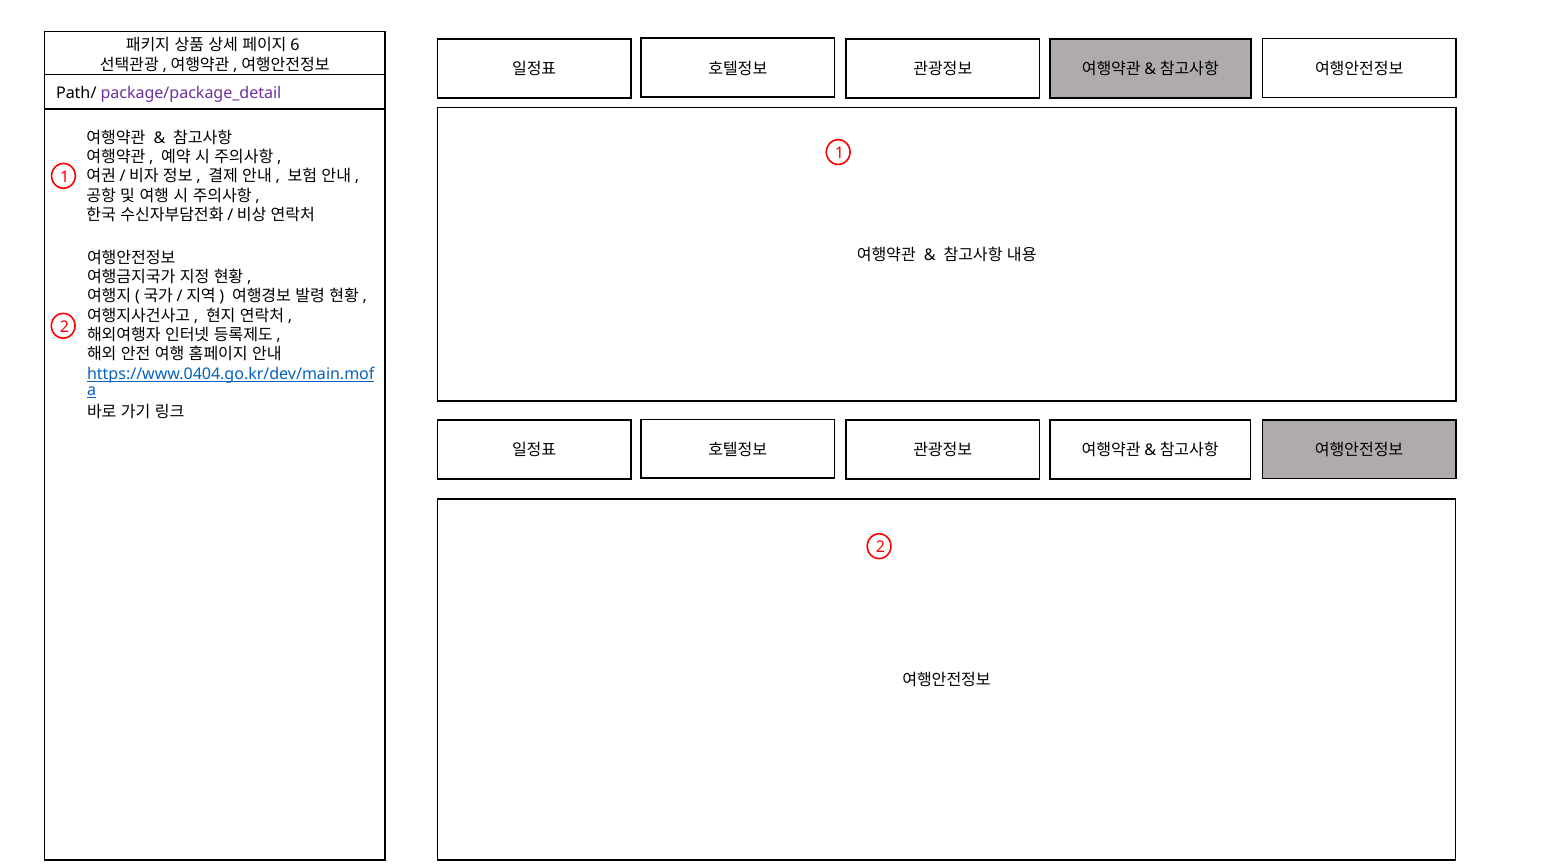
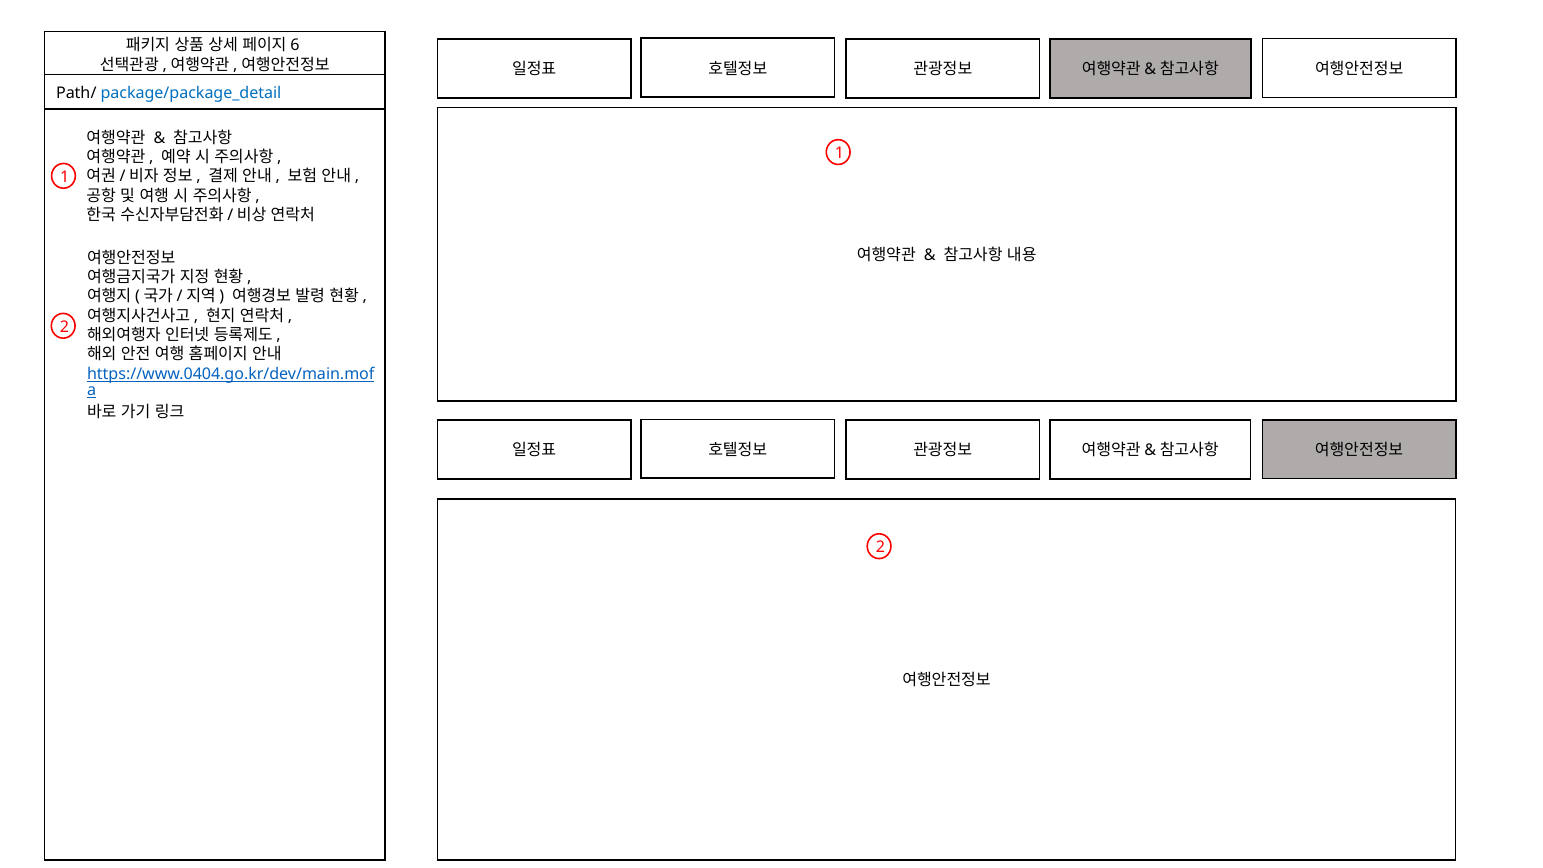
package/package_detail colour: purple -> blue
